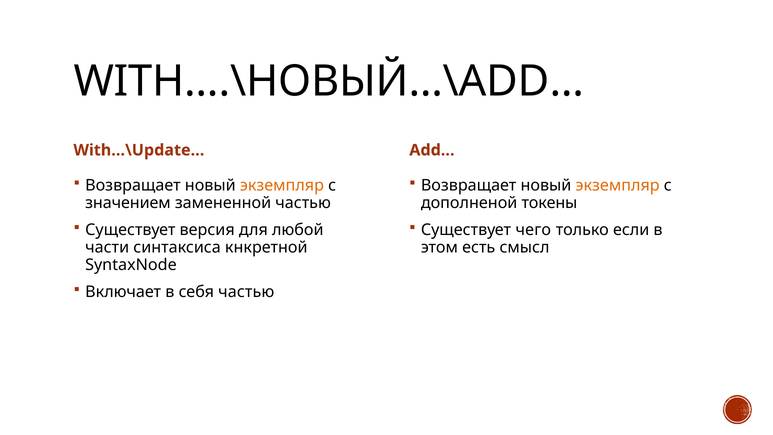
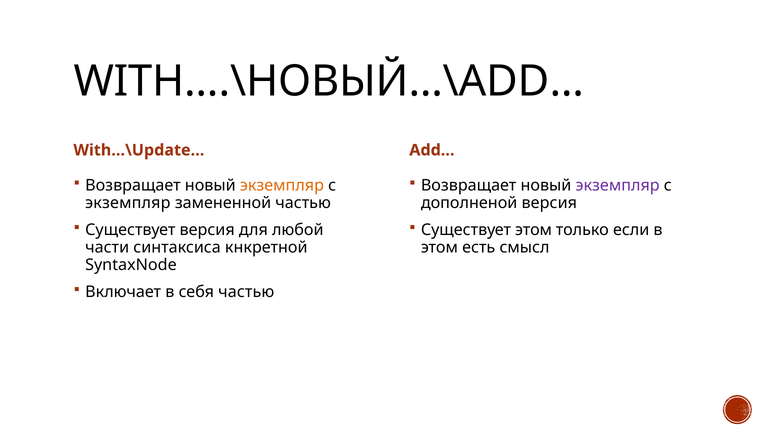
экземпляр at (618, 185) colour: orange -> purple
значением at (128, 203): значением -> экземпляр
дополненой токены: токены -> версия
Существует чего: чего -> этом
